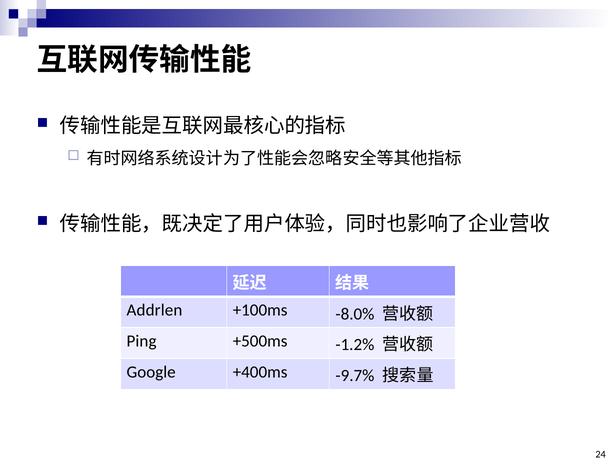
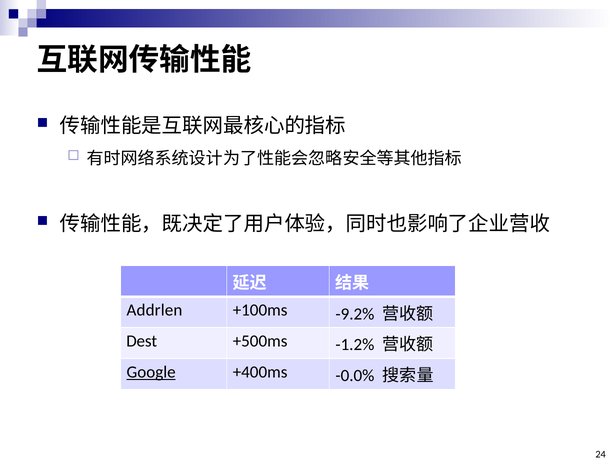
-8.0%: -8.0% -> -9.2%
Ping: Ping -> Dest
Google underline: none -> present
-9.7%: -9.7% -> -0.0%
